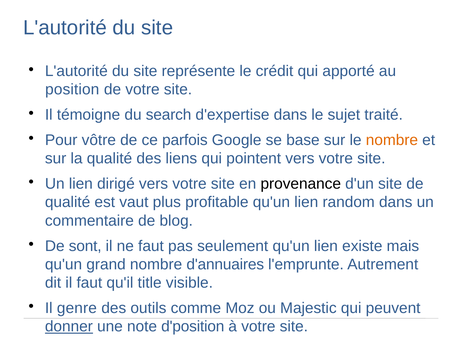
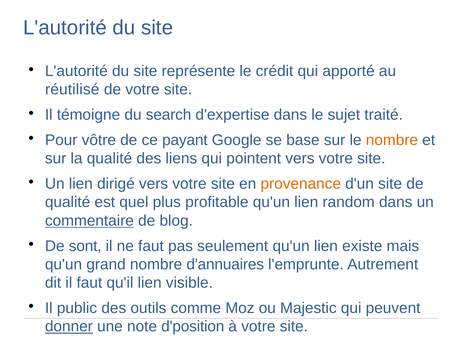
position: position -> réutilisé
parfois: parfois -> payant
provenance colour: black -> orange
vaut: vaut -> quel
commentaire underline: none -> present
qu'il title: title -> lien
genre: genre -> public
